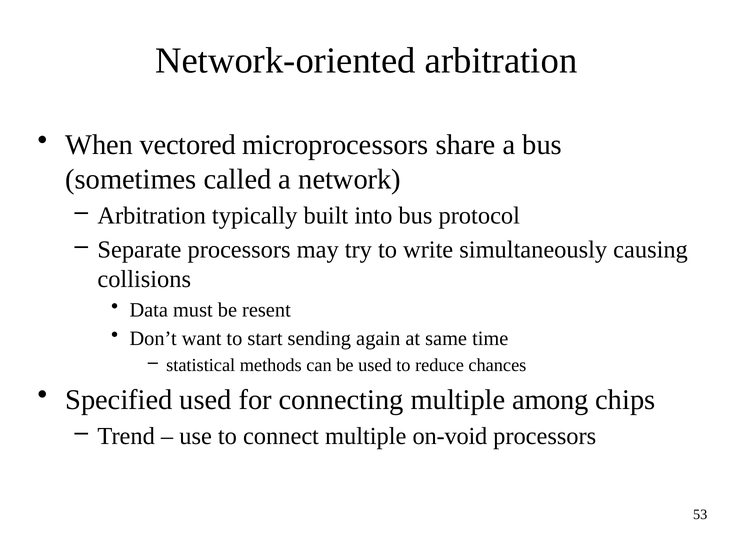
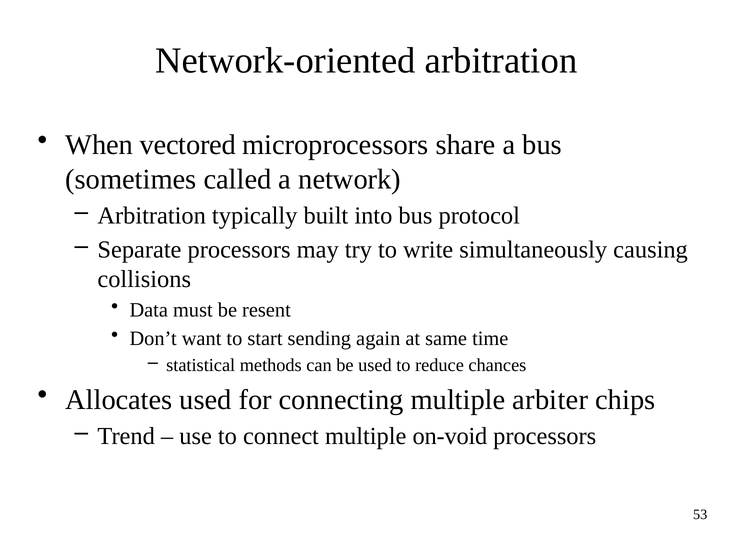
Specified: Specified -> Allocates
among: among -> arbiter
